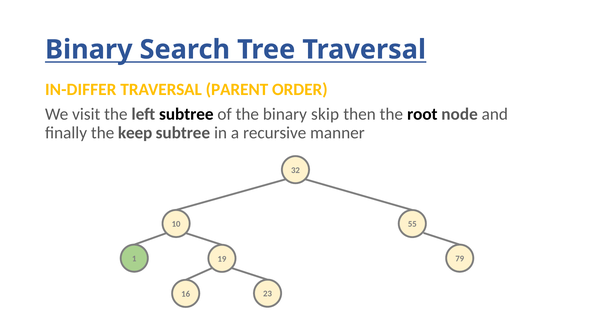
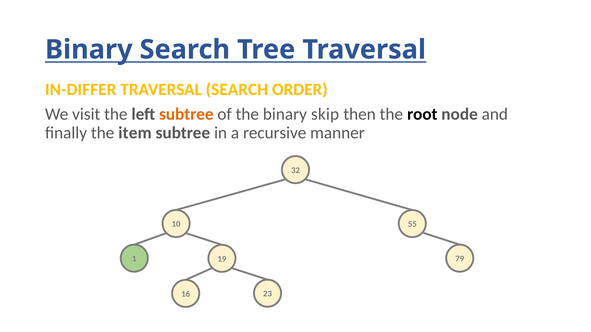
TRAVERSAL PARENT: PARENT -> SEARCH
subtree at (186, 114) colour: black -> orange
keep: keep -> item
